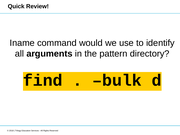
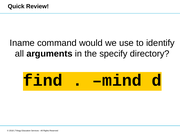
pattern: pattern -> specify
bulk: bulk -> mind
